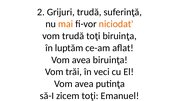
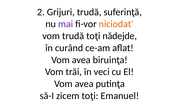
mai colour: orange -> purple
toţi biruinţa: biruinţa -> nădejde
luptăm: luptăm -> curând
